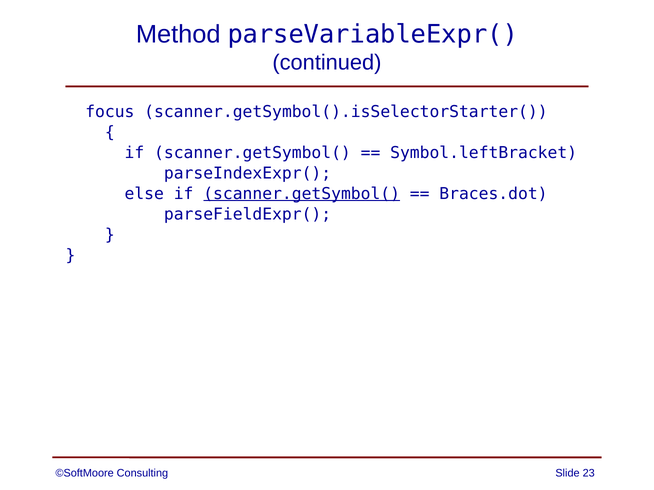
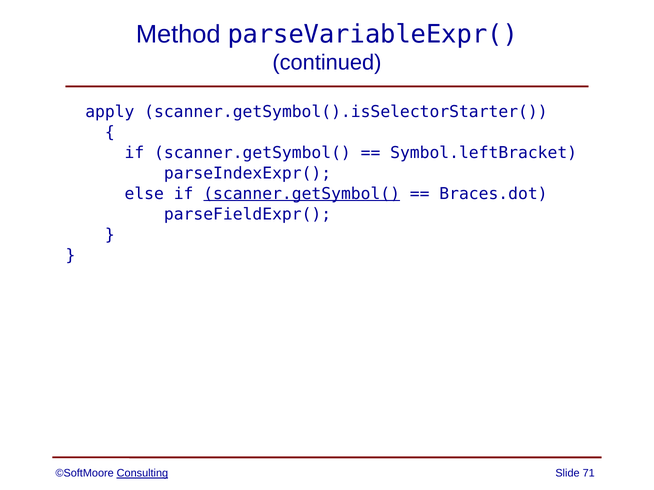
focus: focus -> apply
Consulting underline: none -> present
23: 23 -> 71
